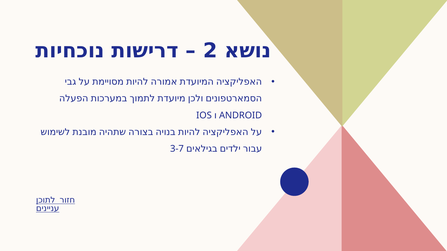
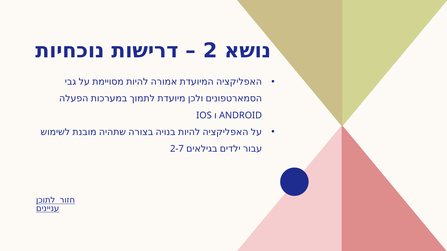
3-7: 3-7 -> 2-7
